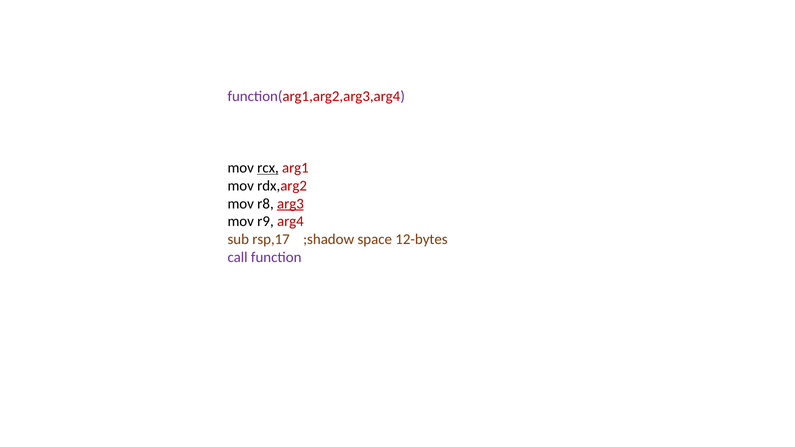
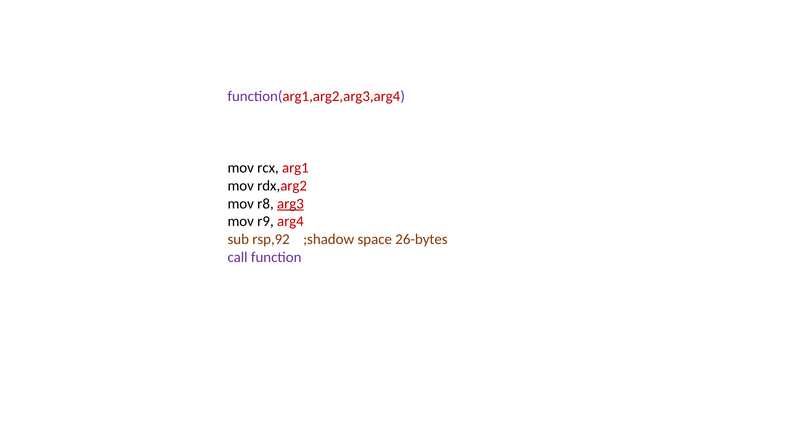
rcx underline: present -> none
rsp,17: rsp,17 -> rsp,92
12-bytes: 12-bytes -> 26-bytes
